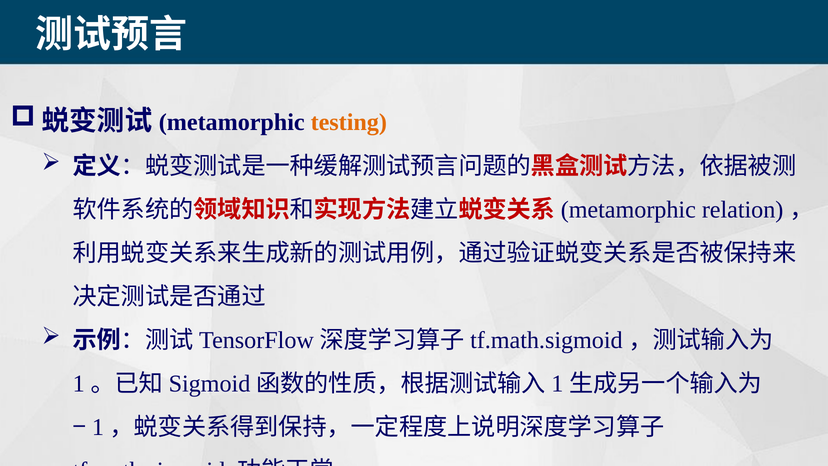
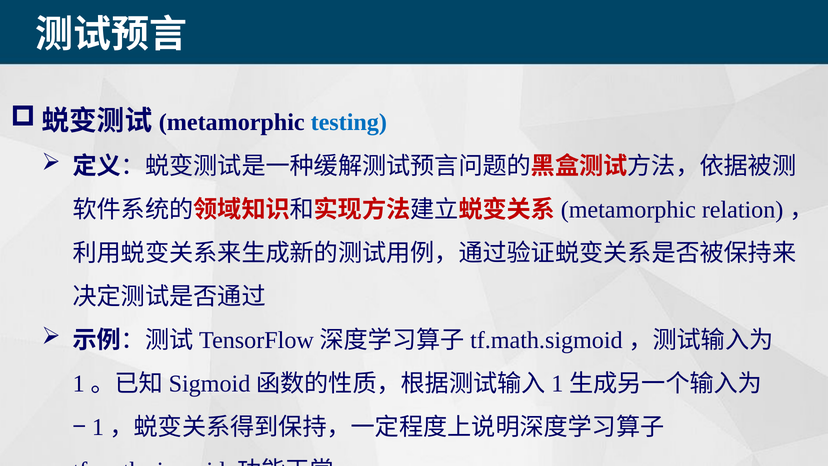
testing colour: orange -> blue
